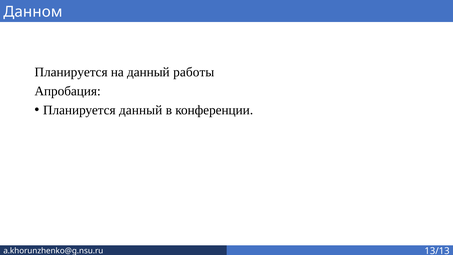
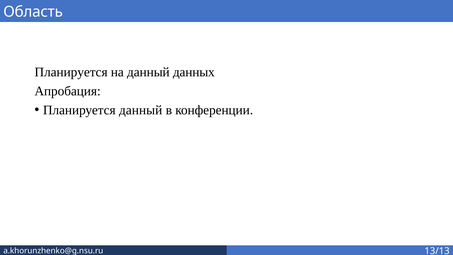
Данном: Данном -> Область
работы: работы -> данных
